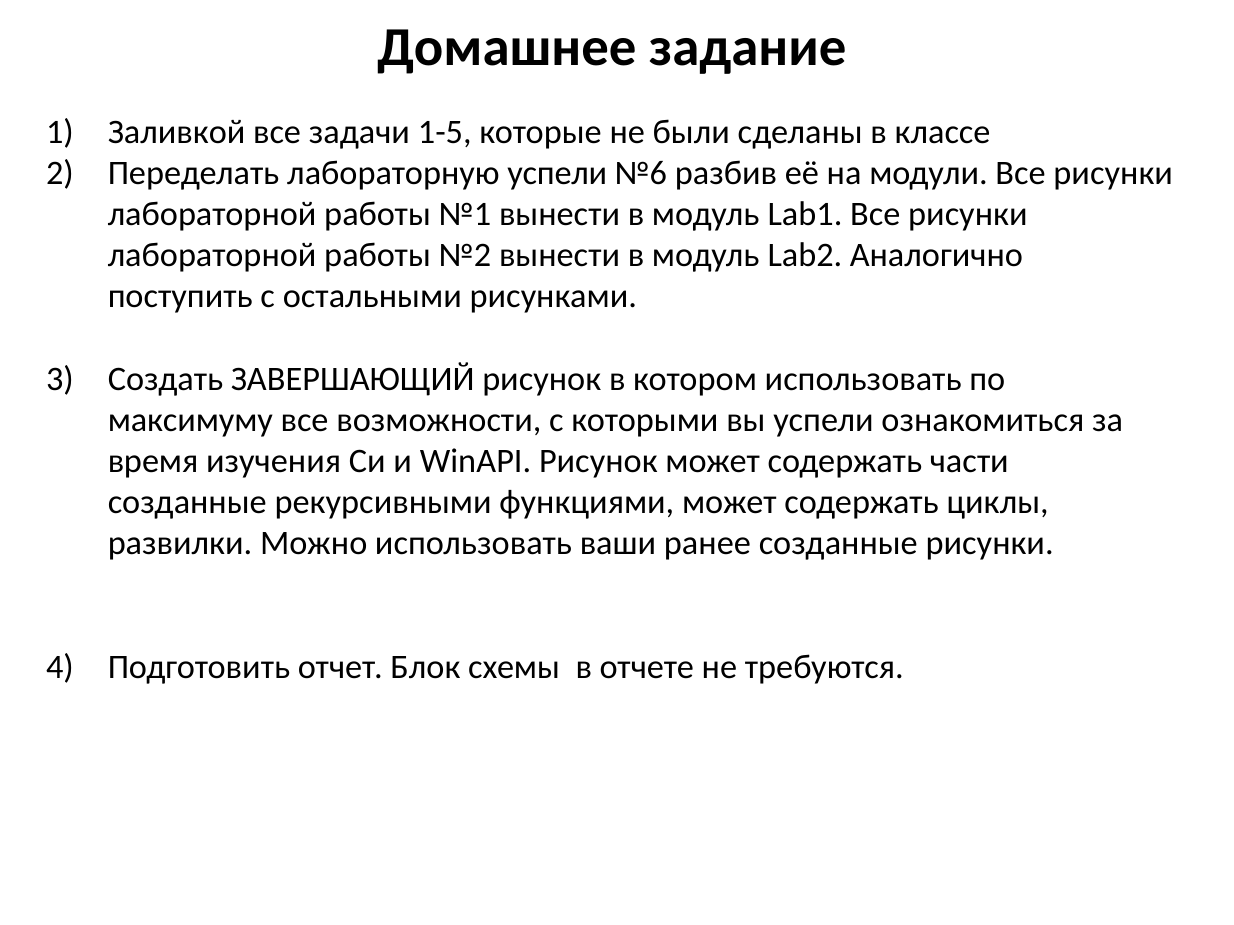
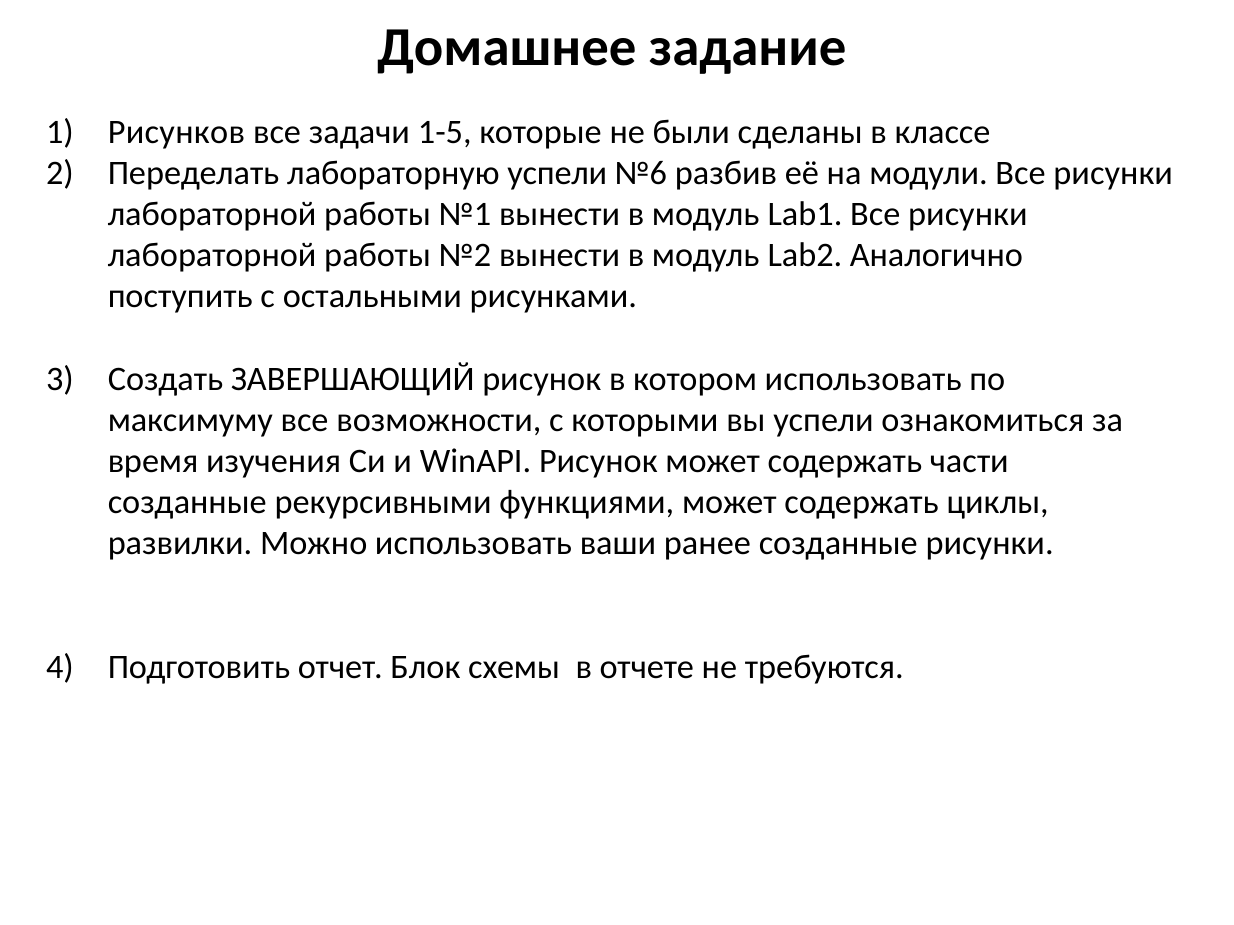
Заливкой: Заливкой -> Рисунков
